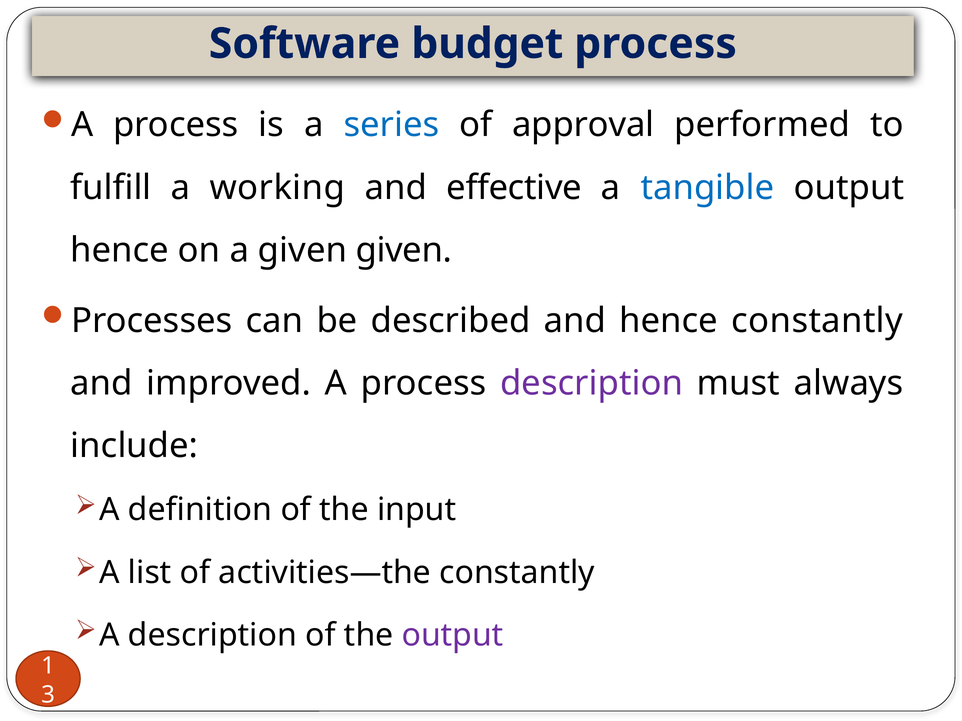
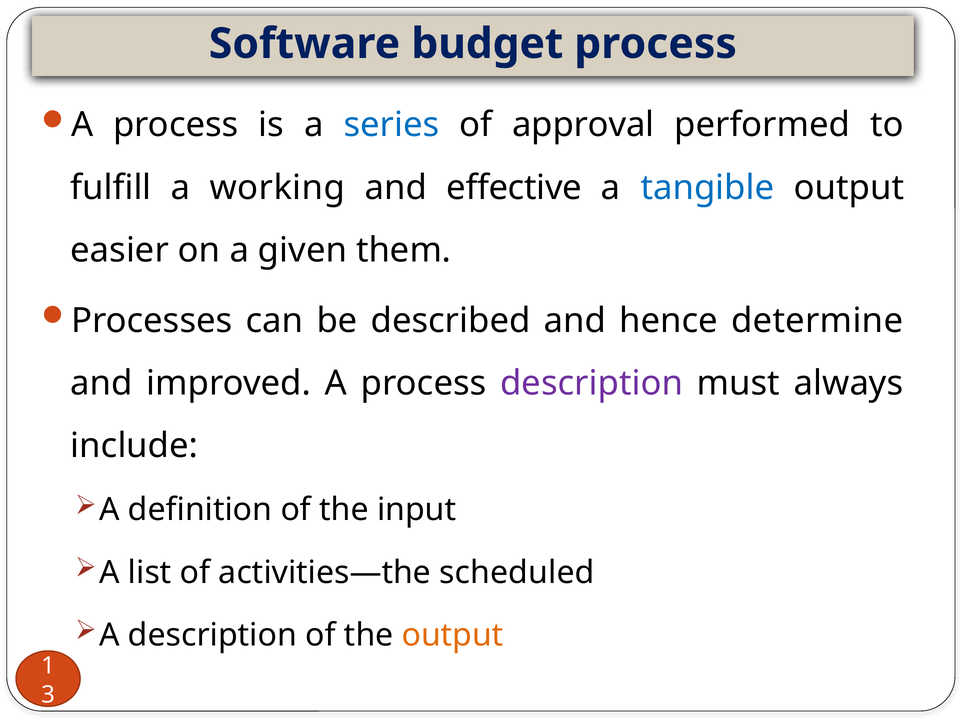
hence at (120, 250): hence -> easier
given given: given -> them
hence constantly: constantly -> determine
activities—the constantly: constantly -> scheduled
output at (453, 636) colour: purple -> orange
